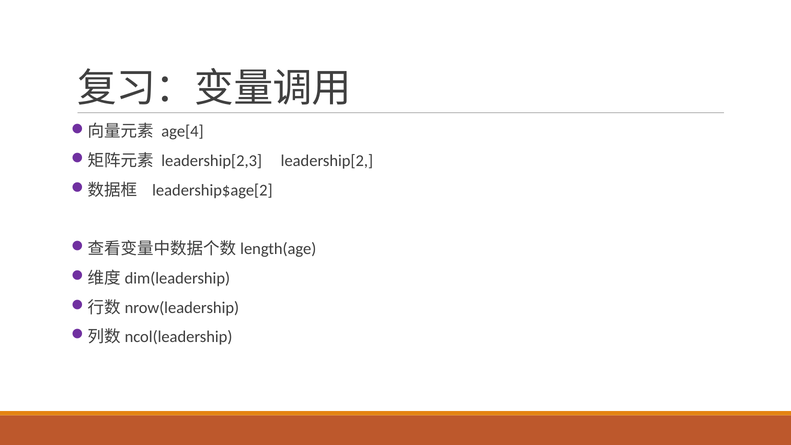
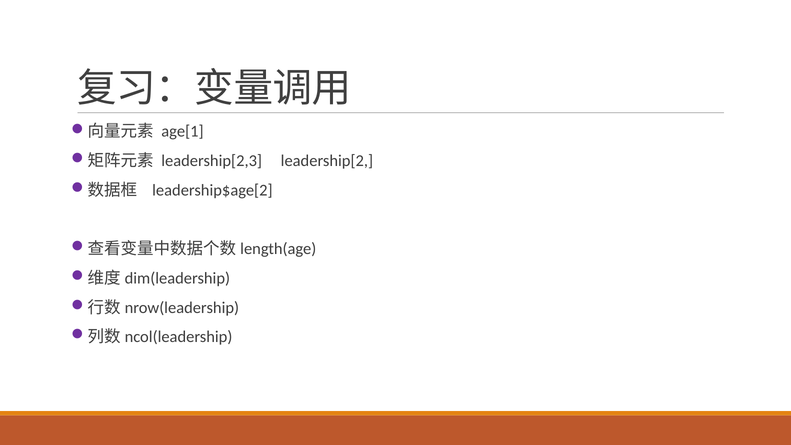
age[4: age[4 -> age[1
